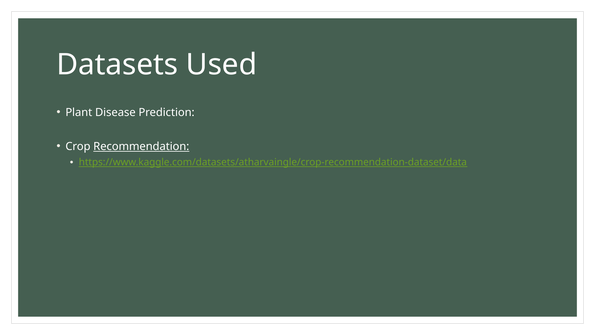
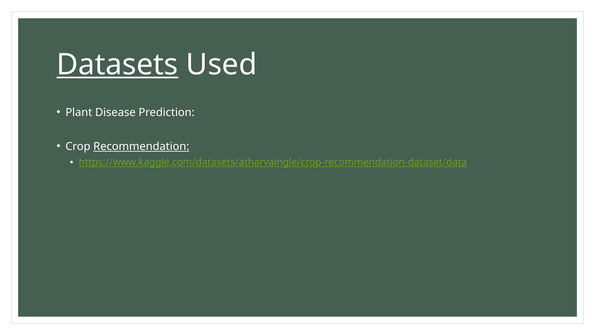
Datasets underline: none -> present
